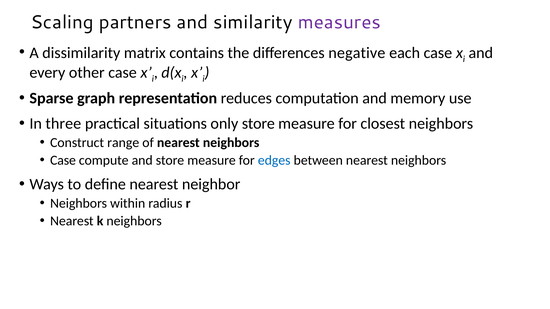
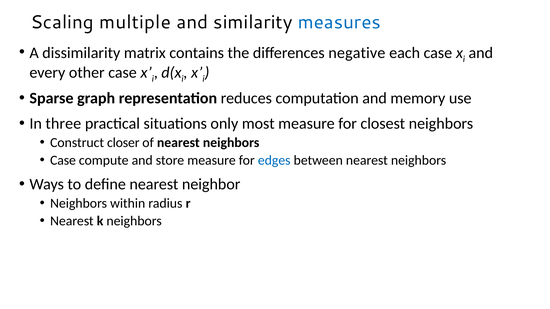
partners: partners -> multiple
measures colour: purple -> blue
only store: store -> most
range: range -> closer
